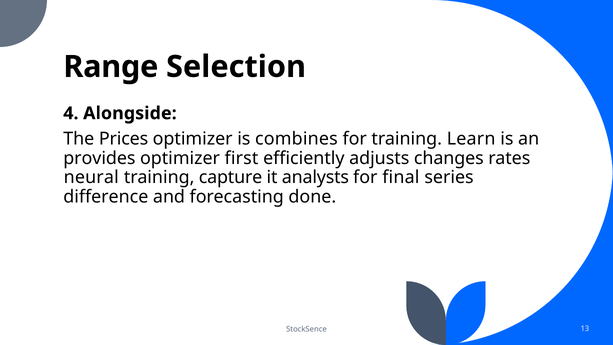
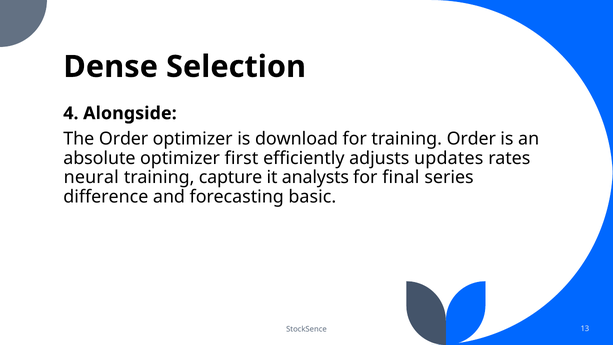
Range: Range -> Dense
The Prices: Prices -> Order
combines: combines -> download
training Learn: Learn -> Order
provides: provides -> absolute
changes: changes -> updates
done: done -> basic
